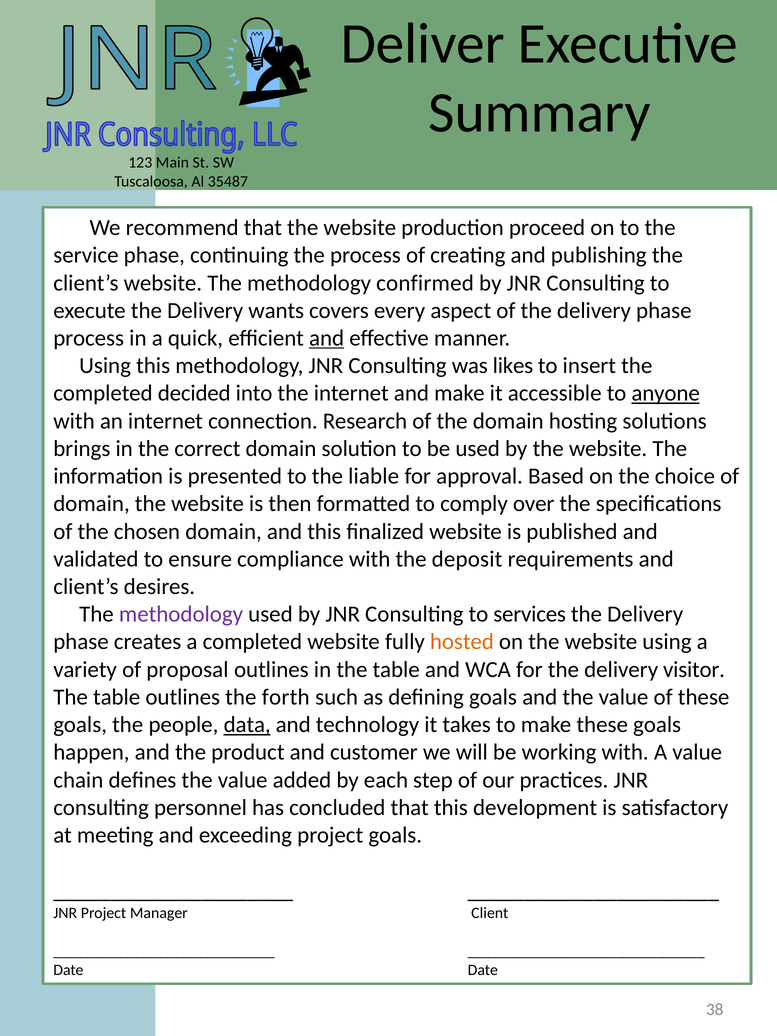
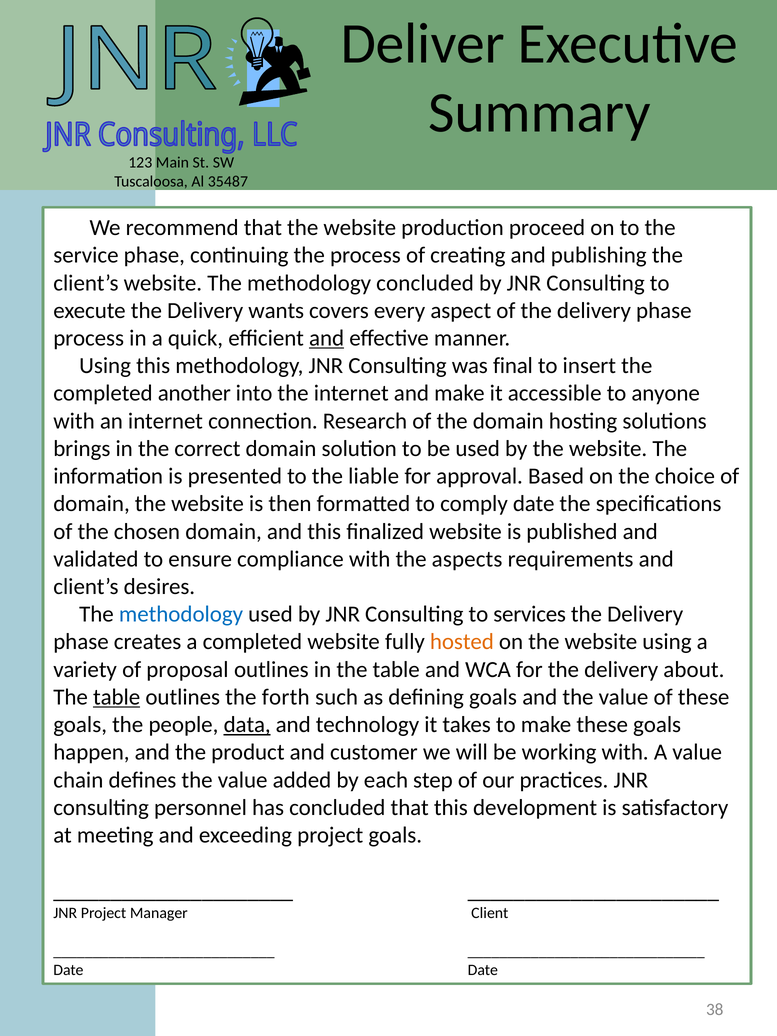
methodology confirmed: confirmed -> concluded
likes: likes -> final
decided: decided -> another
anyone underline: present -> none
comply over: over -> date
deposit: deposit -> aspects
methodology at (181, 614) colour: purple -> blue
visitor: visitor -> about
table at (117, 697) underline: none -> present
